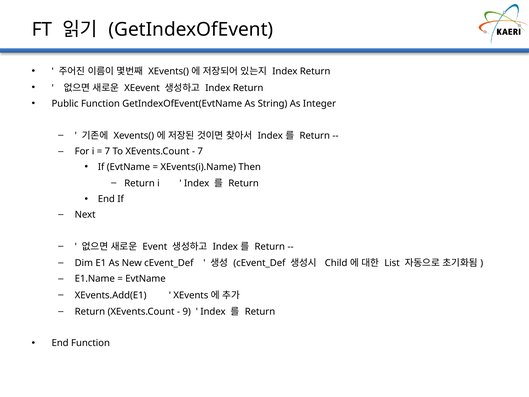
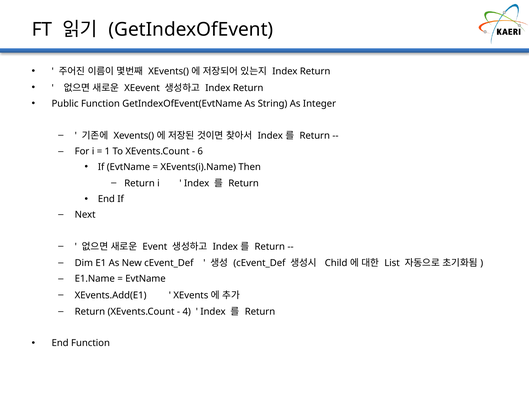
7 at (107, 151): 7 -> 1
7 at (200, 151): 7 -> 6
9: 9 -> 4
